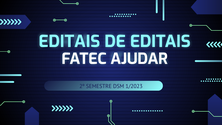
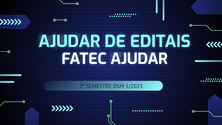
EDITAIS at (69, 41): EDITAIS -> AJUDAR
